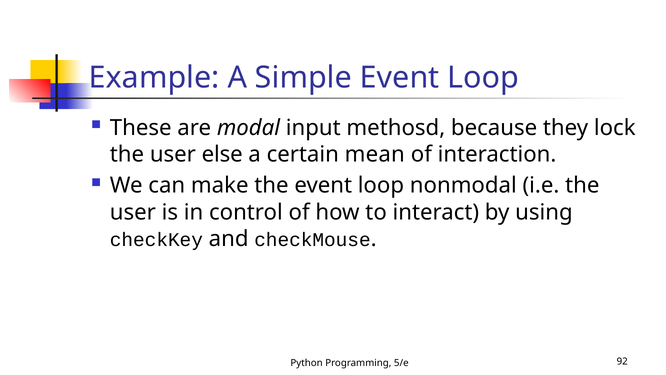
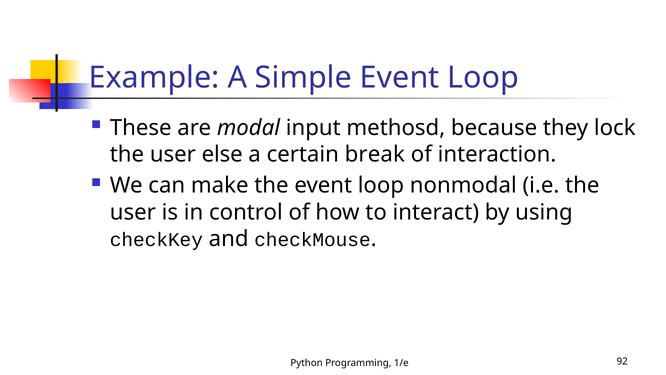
mean: mean -> break
5/e: 5/e -> 1/e
